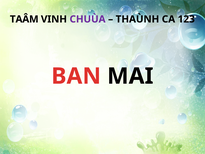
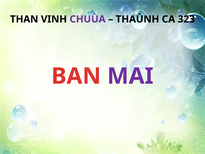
TAÂM: TAÂM -> THAN
123: 123 -> 323
MAI colour: black -> purple
